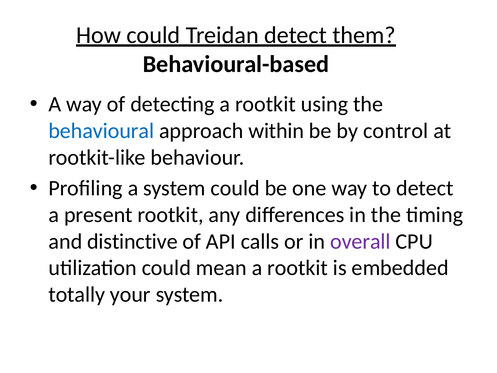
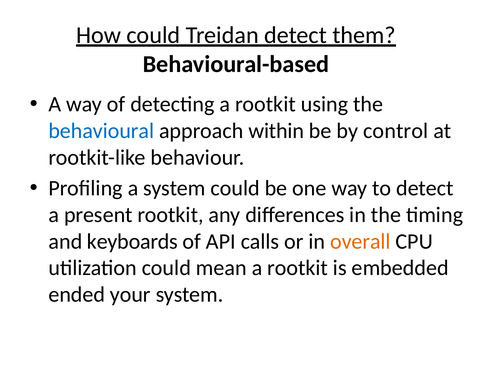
distinctive: distinctive -> keyboards
overall colour: purple -> orange
totally: totally -> ended
